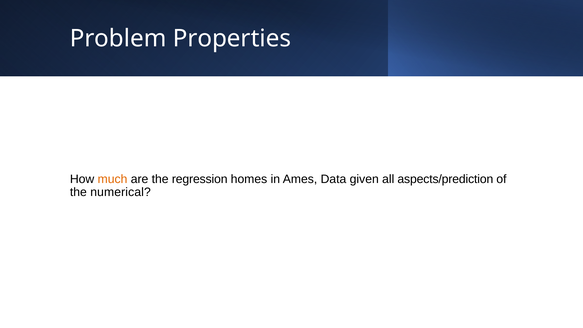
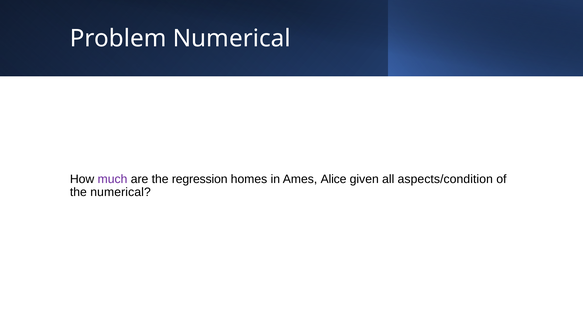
Problem Properties: Properties -> Numerical
much colour: orange -> purple
Data: Data -> Alice
aspects/prediction: aspects/prediction -> aspects/condition
